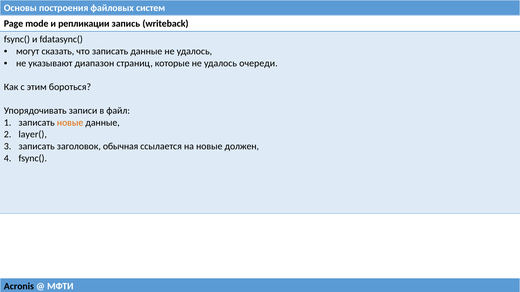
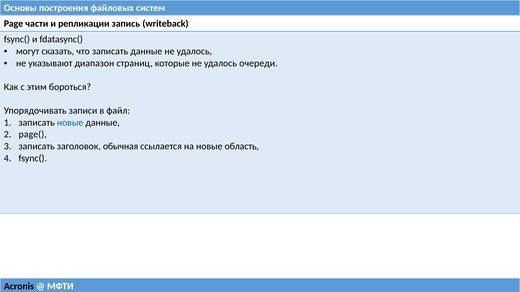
mode: mode -> части
новые at (70, 123) colour: orange -> blue
layer(: layer( -> page(
должен: должен -> область
